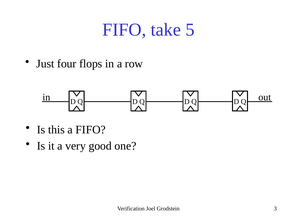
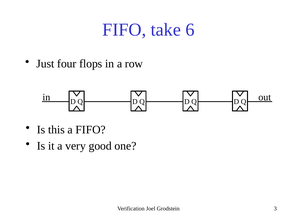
5: 5 -> 6
